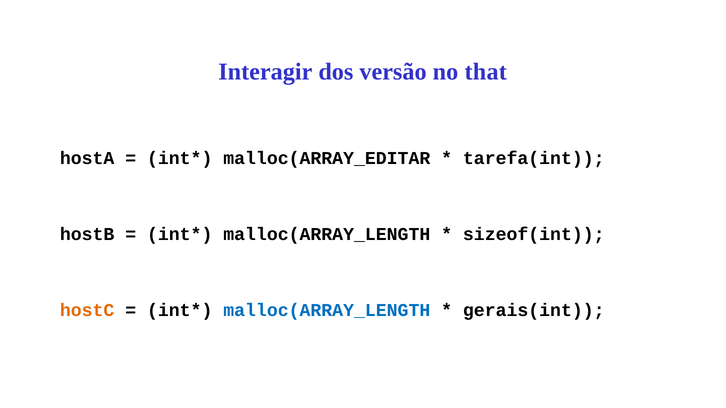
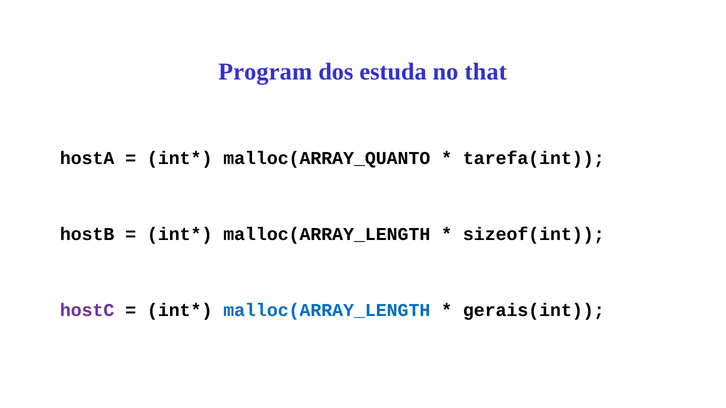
Interagir: Interagir -> Program
versão: versão -> estuda
malloc(ARRAY_EDITAR: malloc(ARRAY_EDITAR -> malloc(ARRAY_QUANTO
hostC colour: orange -> purple
